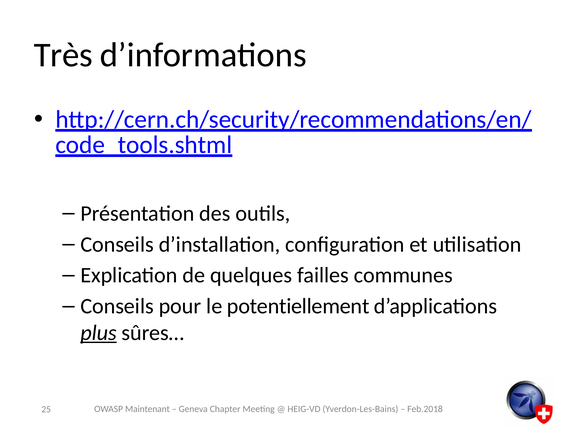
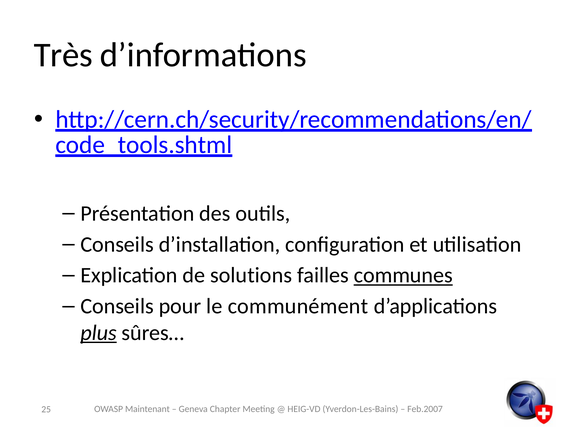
quelques: quelques -> solutions
communes underline: none -> present
potentiellement: potentiellement -> communément
Feb.2018: Feb.2018 -> Feb.2007
